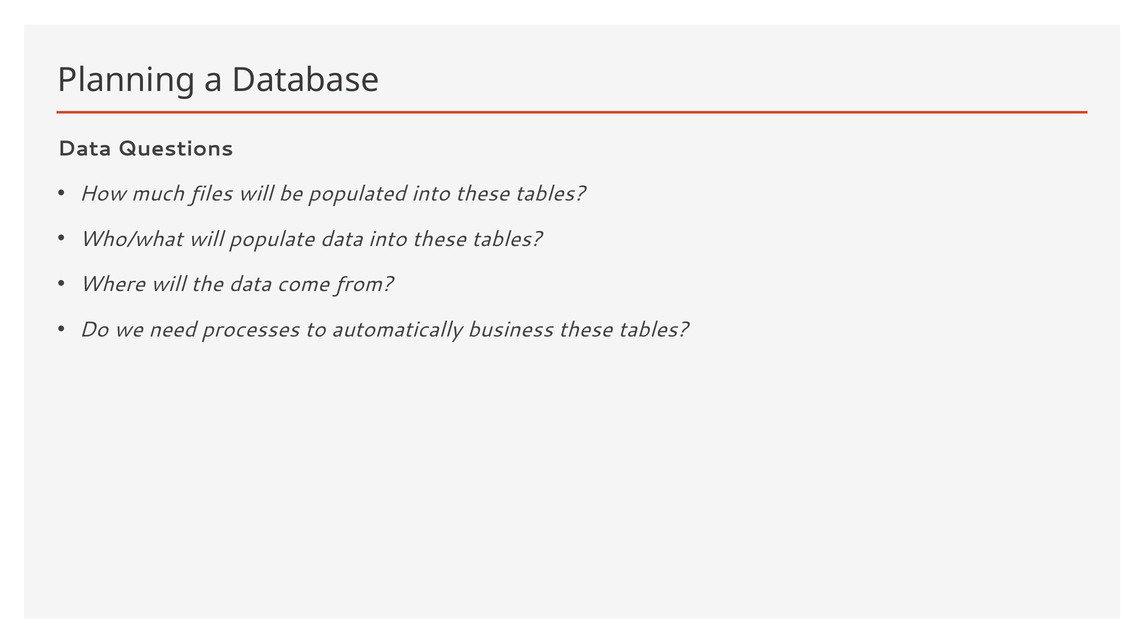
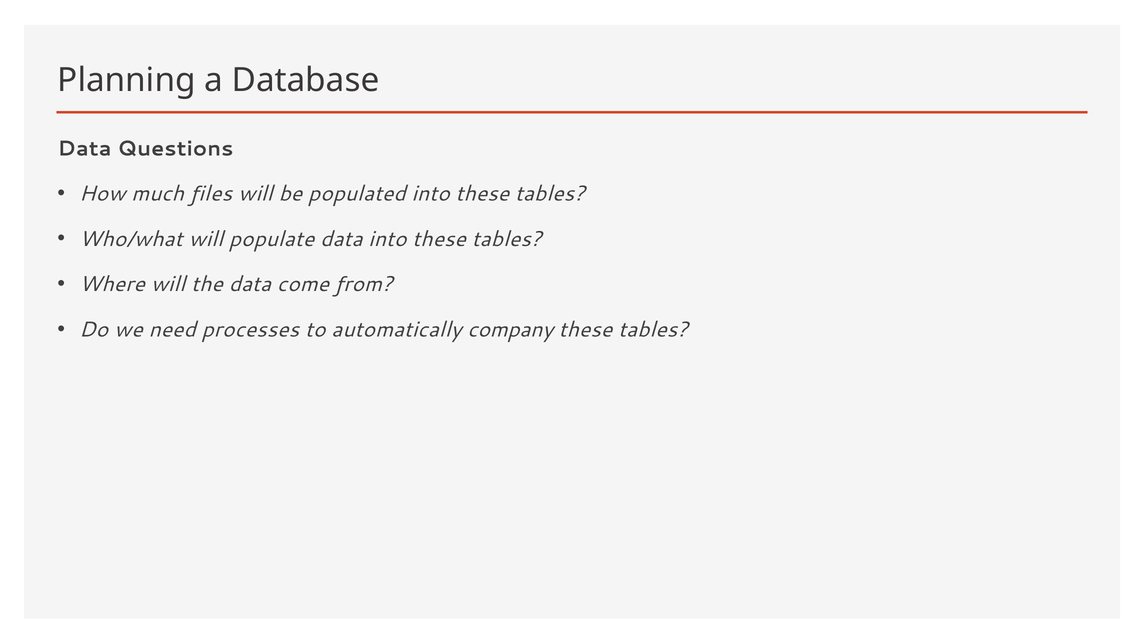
business: business -> company
